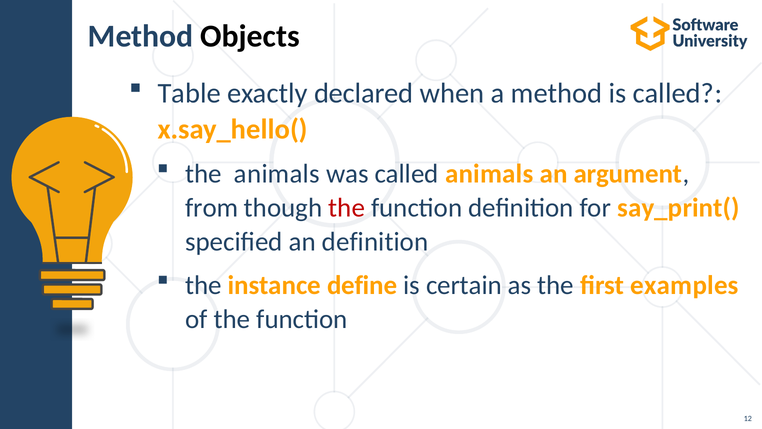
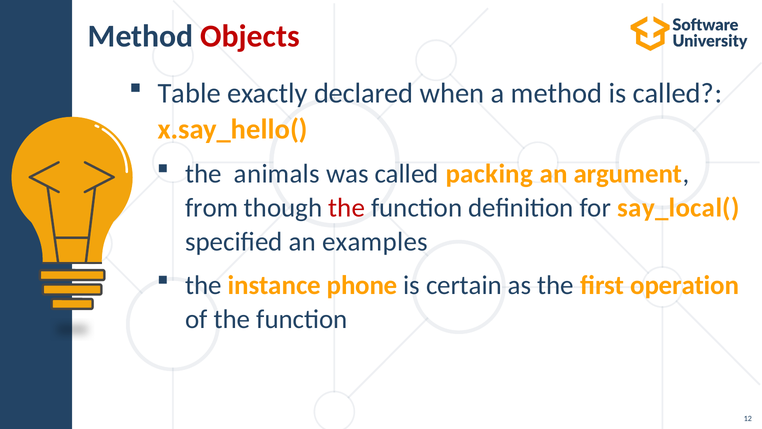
Objects colour: black -> red
called animals: animals -> packing
say_print(: say_print( -> say_local(
an definition: definition -> examples
define: define -> phone
examples: examples -> operation
